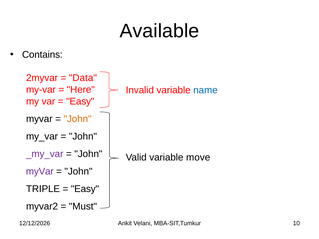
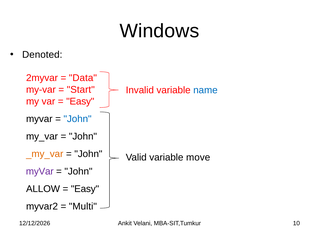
Available: Available -> Windows
Contains: Contains -> Denoted
Here: Here -> Start
John at (78, 119) colour: orange -> blue
_my_var colour: purple -> orange
TRIPLE: TRIPLE -> ALLOW
Must: Must -> Multi
